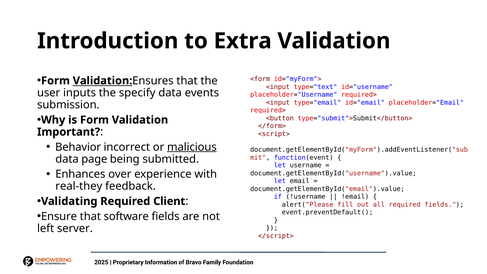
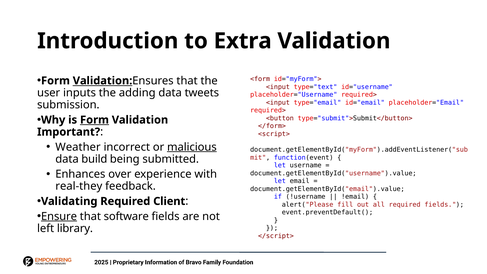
specify: specify -> adding
events: events -> tweets
Form at (94, 120) underline: none -> present
Behavior: Behavior -> Weather
page: page -> build
Ensure underline: none -> present
server: server -> library
